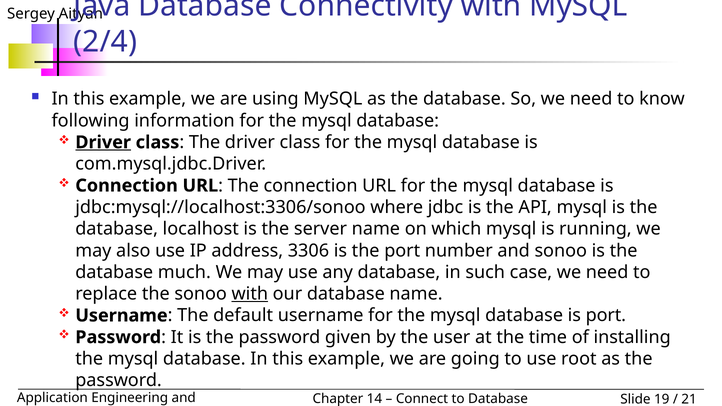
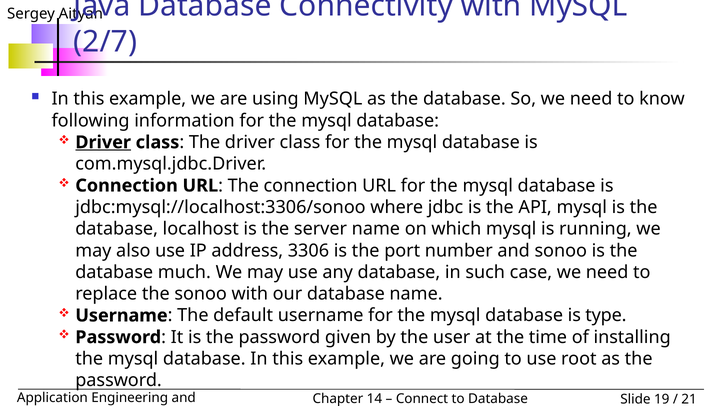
2/4: 2/4 -> 2/7
with at (250, 294) underline: present -> none
is port: port -> type
